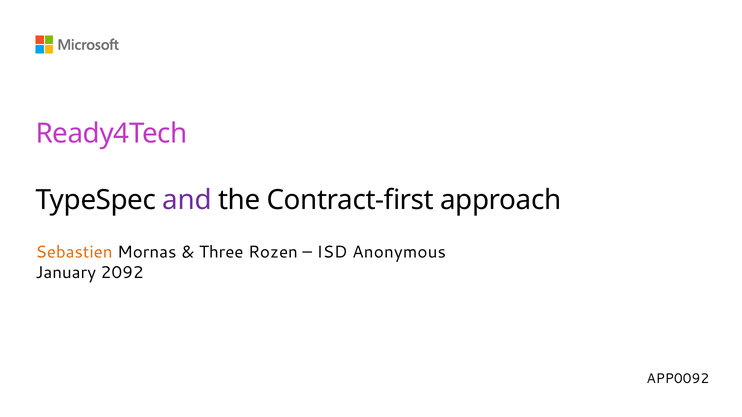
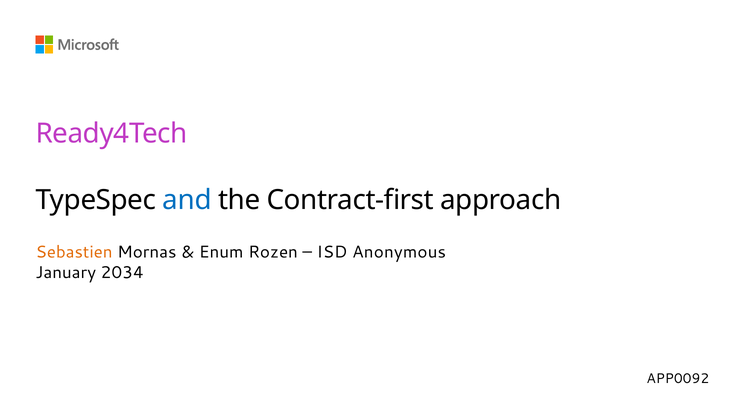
and colour: purple -> blue
Three: Three -> Enum
2092: 2092 -> 2034
